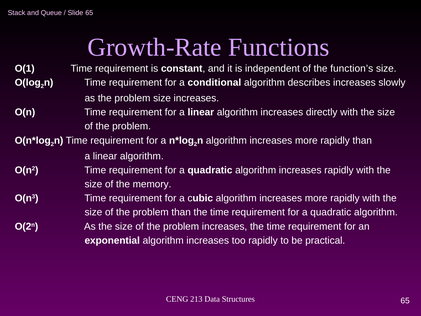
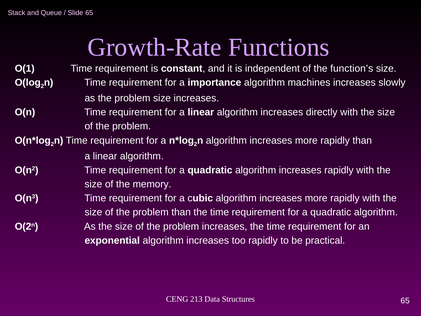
conditional: conditional -> importance
describes: describes -> machines
